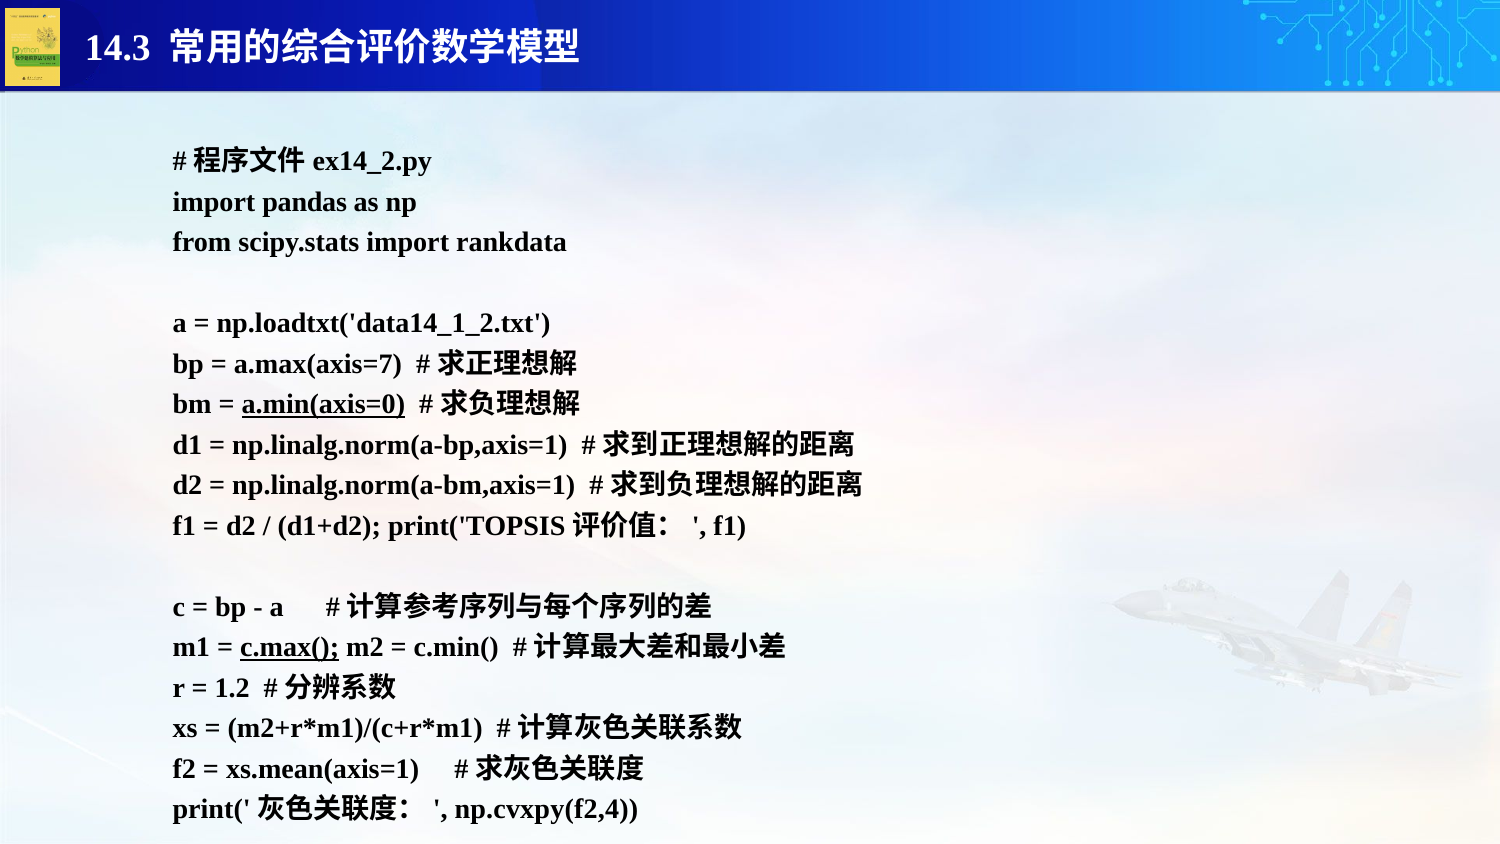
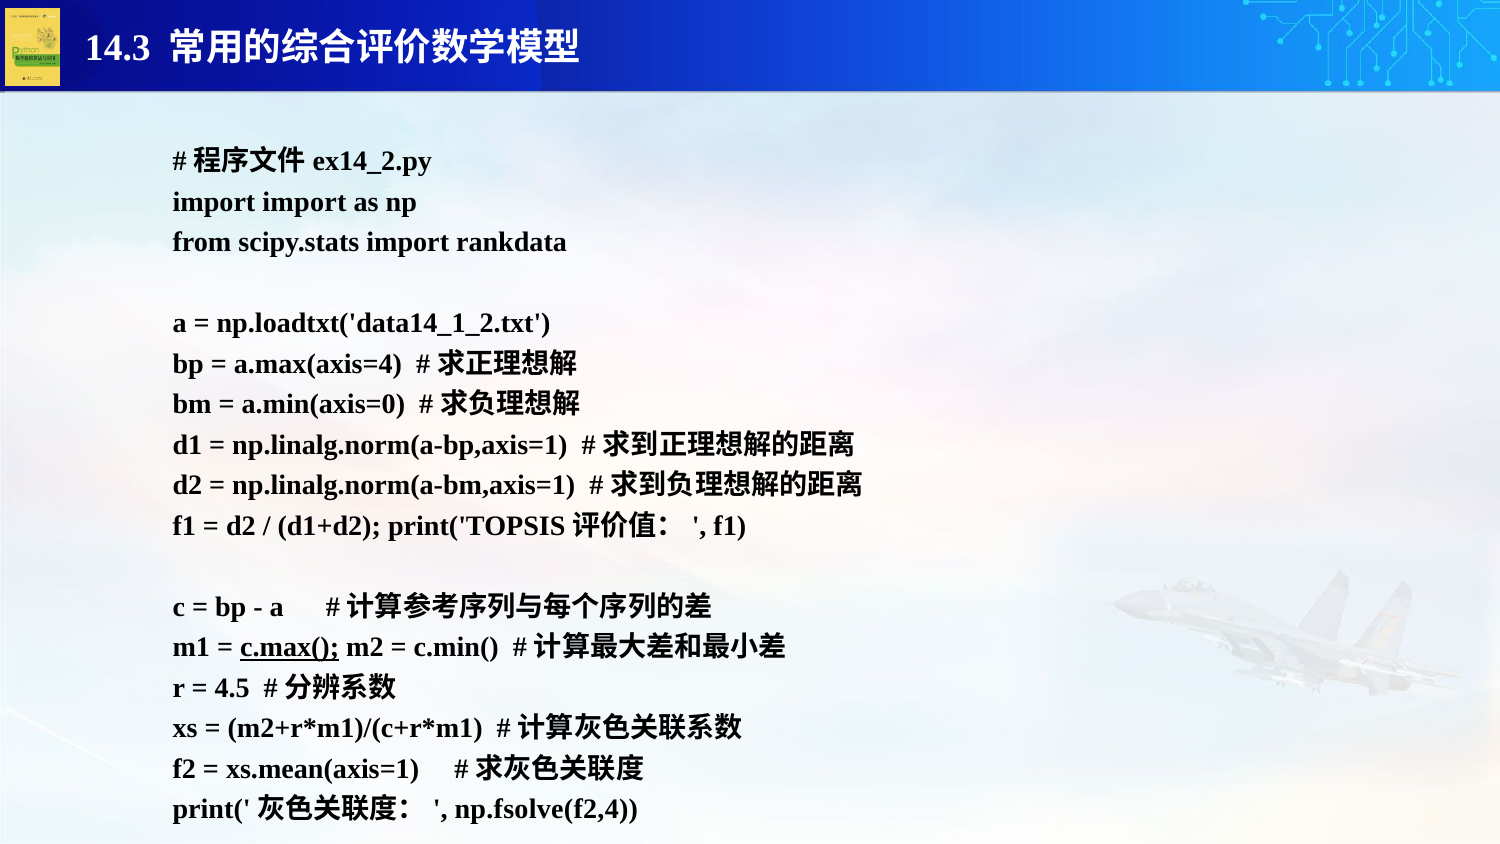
import pandas: pandas -> import
a.max(axis=7: a.max(axis=7 -> a.max(axis=4
a.min(axis=0 underline: present -> none
1.2: 1.2 -> 4.5
np.cvxpy(f2,4: np.cvxpy(f2,4 -> np.fsolve(f2,4
